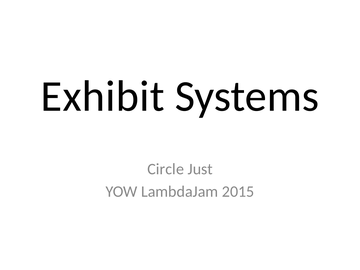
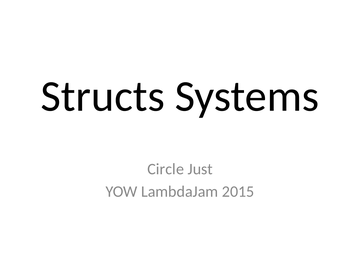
Exhibit: Exhibit -> Structs
